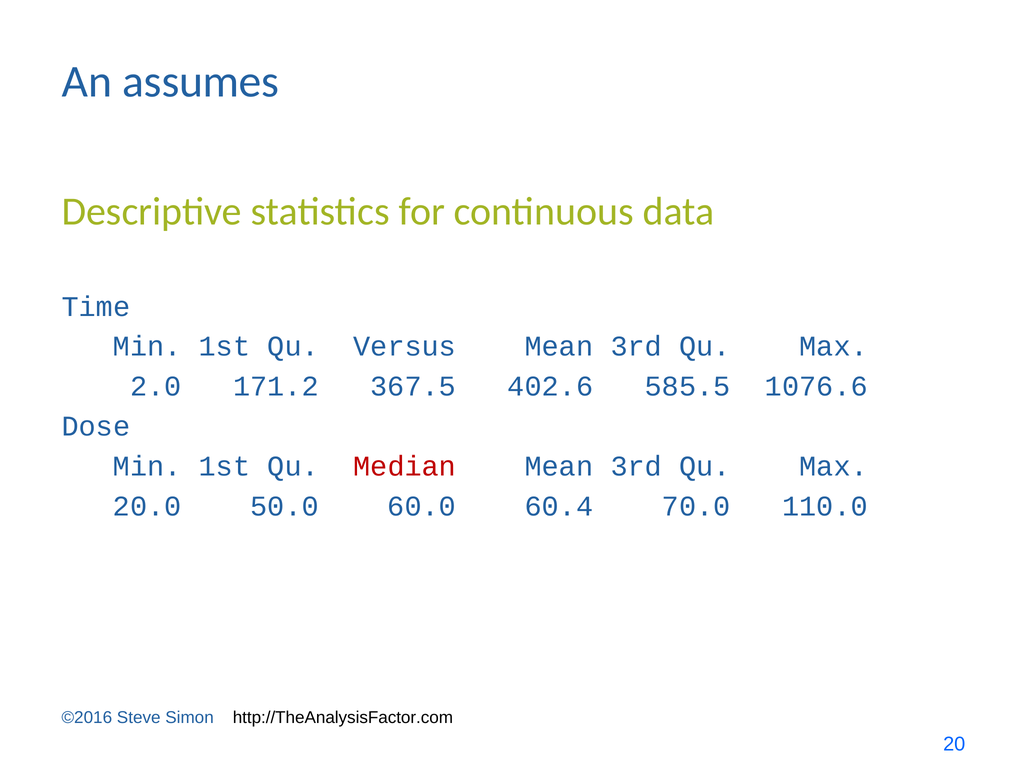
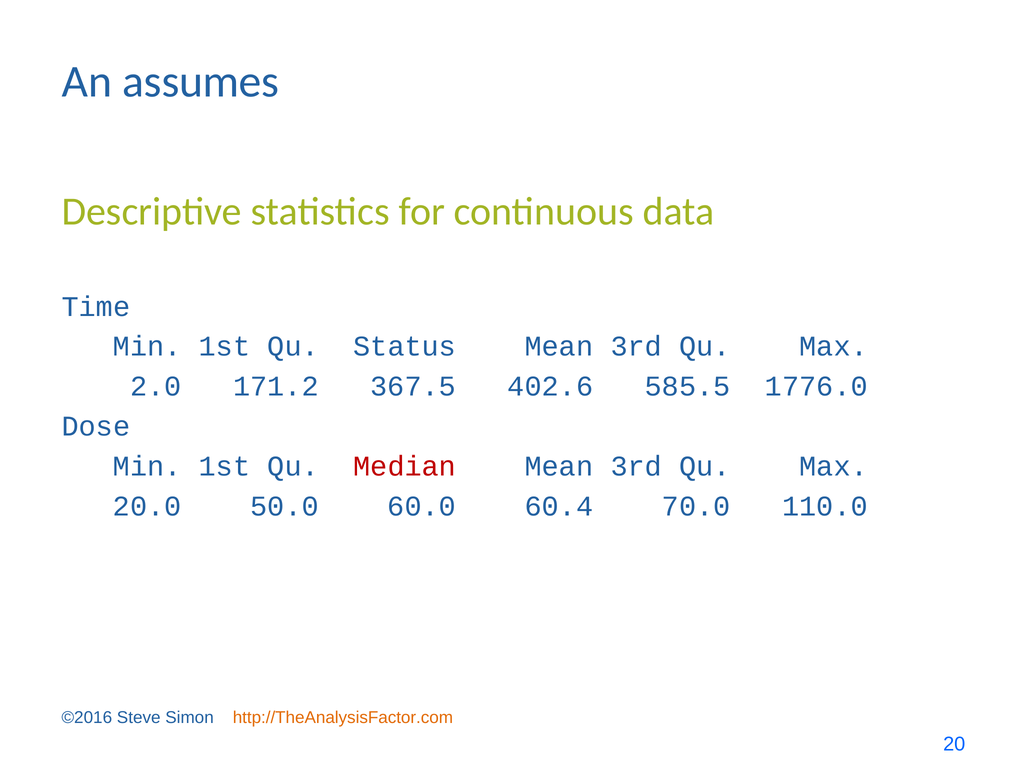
Versus: Versus -> Status
1076.6: 1076.6 -> 1776.0
http://TheAnalysisFactor.com colour: black -> orange
